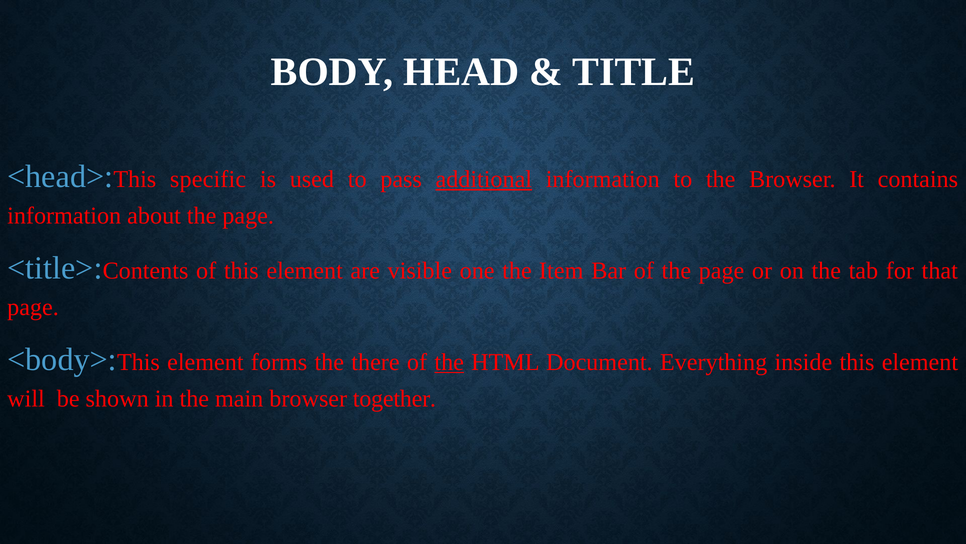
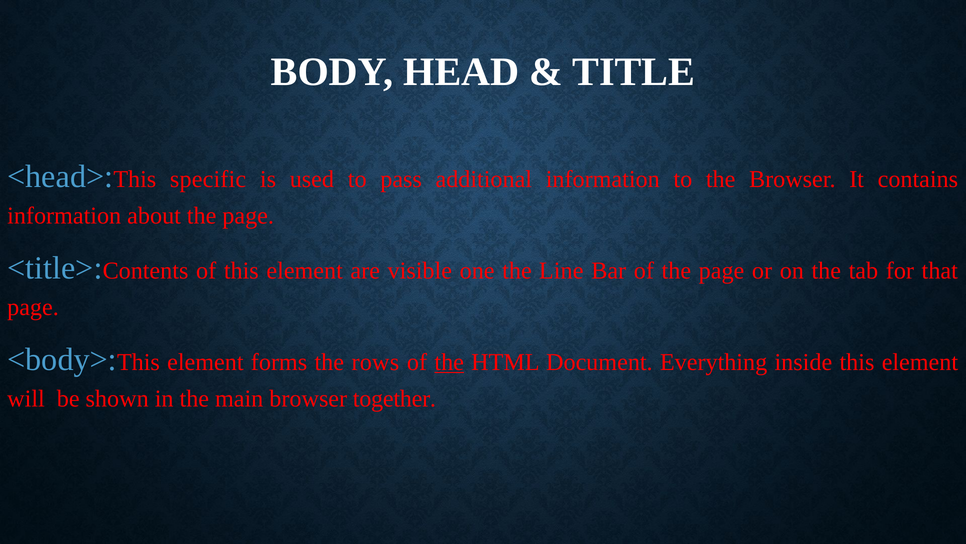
additional underline: present -> none
Item: Item -> Line
there: there -> rows
